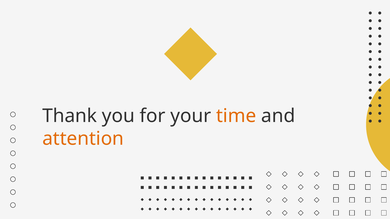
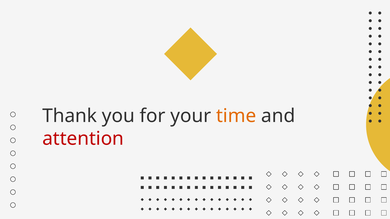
attention colour: orange -> red
